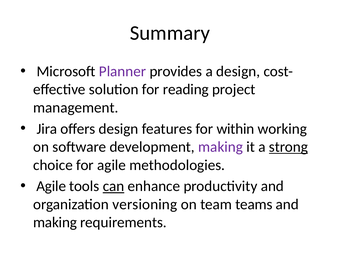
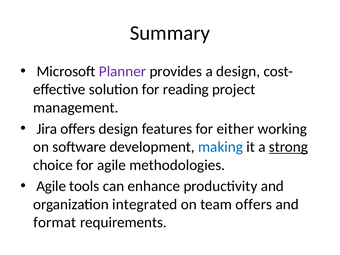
within: within -> either
making at (221, 147) colour: purple -> blue
can underline: present -> none
versioning: versioning -> integrated
team teams: teams -> offers
making at (55, 222): making -> format
